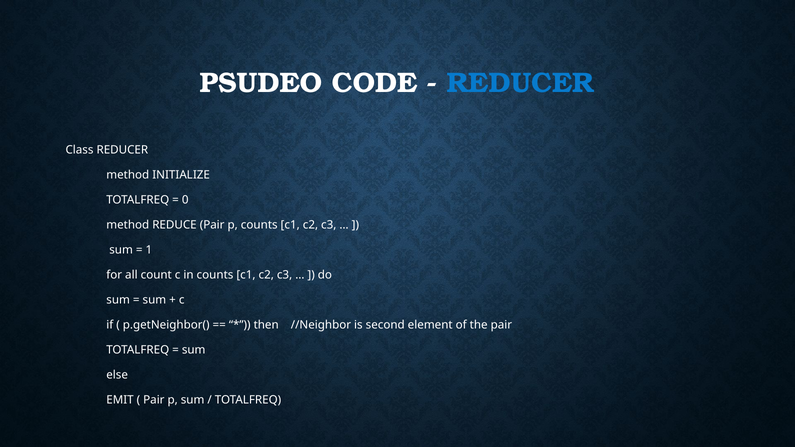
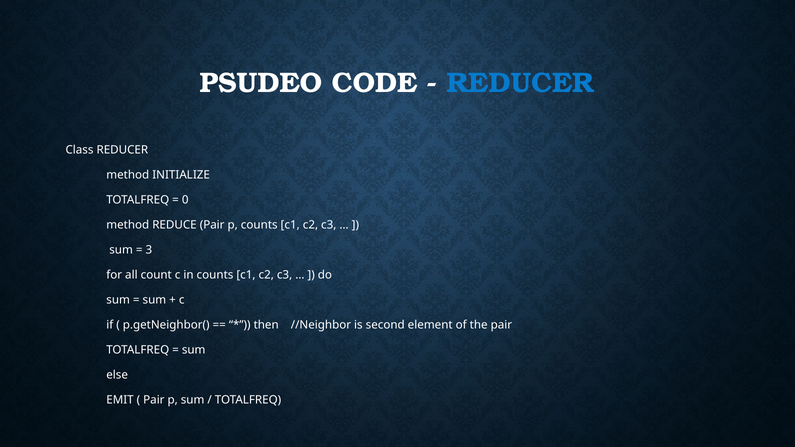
1: 1 -> 3
